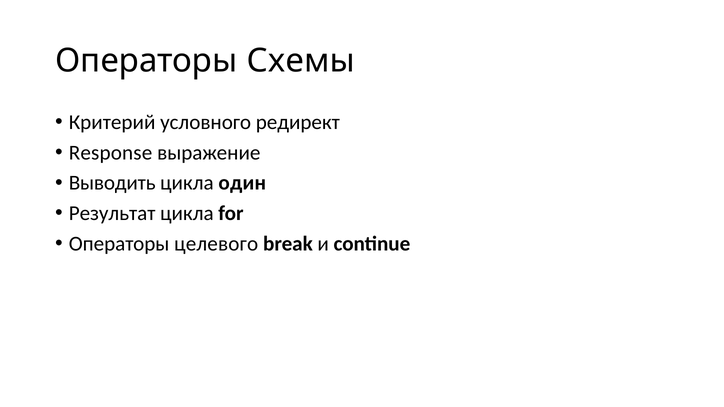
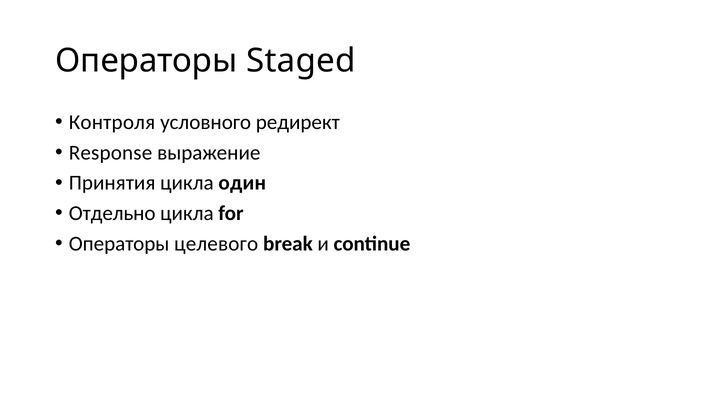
Схемы: Схемы -> Staged
Критерий: Критерий -> Контроля
Выводить: Выводить -> Принятия
Результат: Результат -> Отдельно
